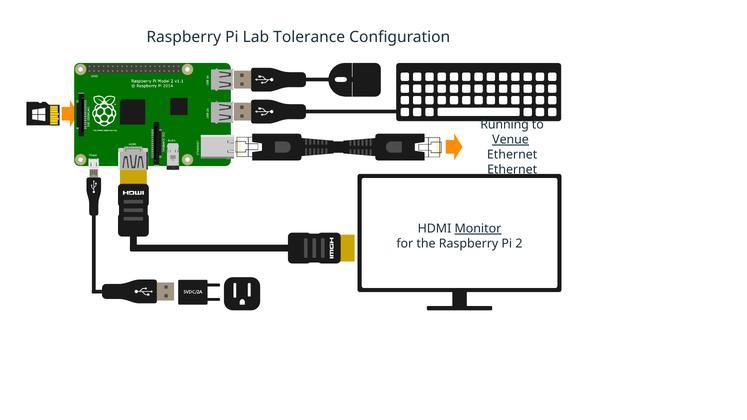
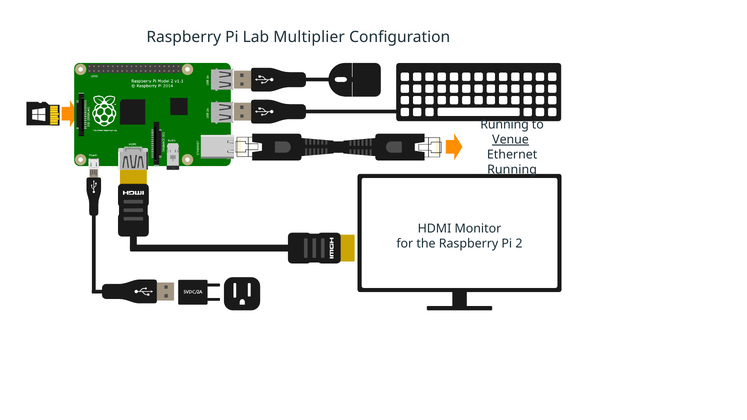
Tolerance: Tolerance -> Multiplier
Ethernet at (512, 170): Ethernet -> Running
Monitor underline: present -> none
